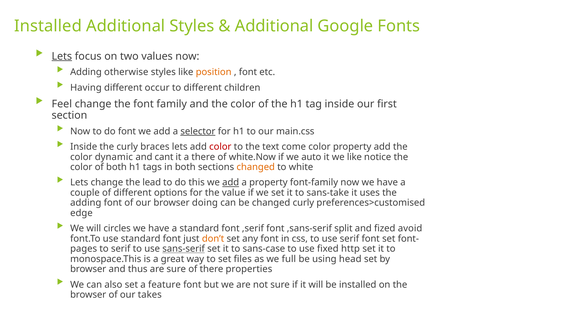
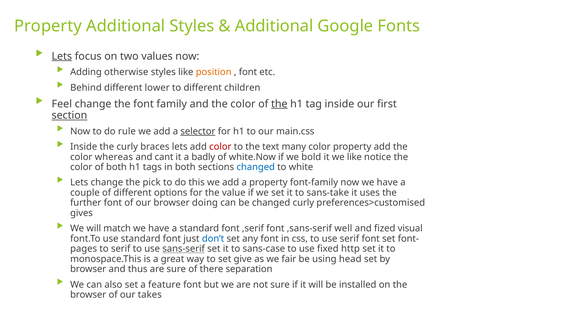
Installed at (48, 26): Installed -> Property
Having: Having -> Behind
occur: occur -> lower
the at (279, 104) underline: none -> present
section underline: none -> present
do font: font -> rule
come: come -> many
dynamic: dynamic -> whereas
a there: there -> badly
auto: auto -> bold
changed at (256, 167) colour: orange -> blue
lead: lead -> pick
add at (231, 183) underline: present -> none
adding at (86, 203): adding -> further
edge: edge -> gives
circles: circles -> match
split: split -> well
avoid: avoid -> visual
don’t colour: orange -> blue
files: files -> give
full: full -> fair
properties: properties -> separation
